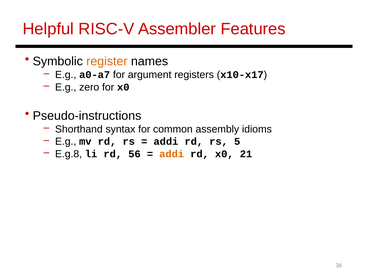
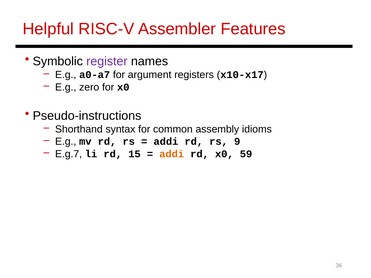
register colour: orange -> purple
5: 5 -> 9
E.g.8: E.g.8 -> E.g.7
56: 56 -> 15
21: 21 -> 59
